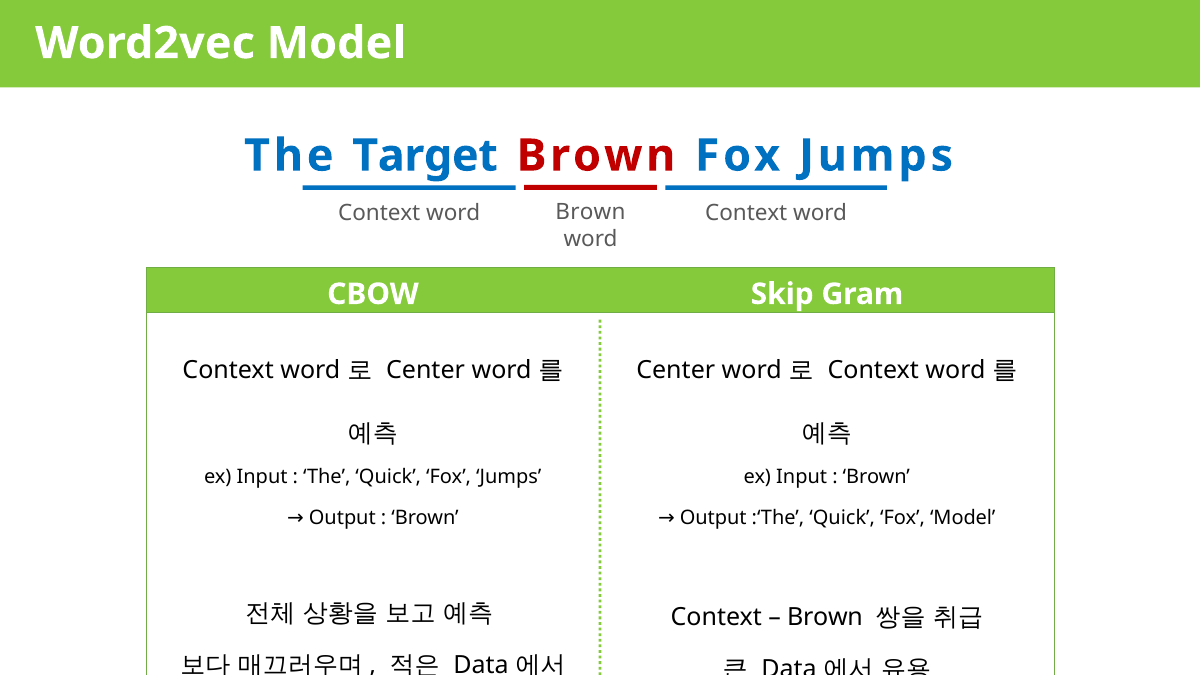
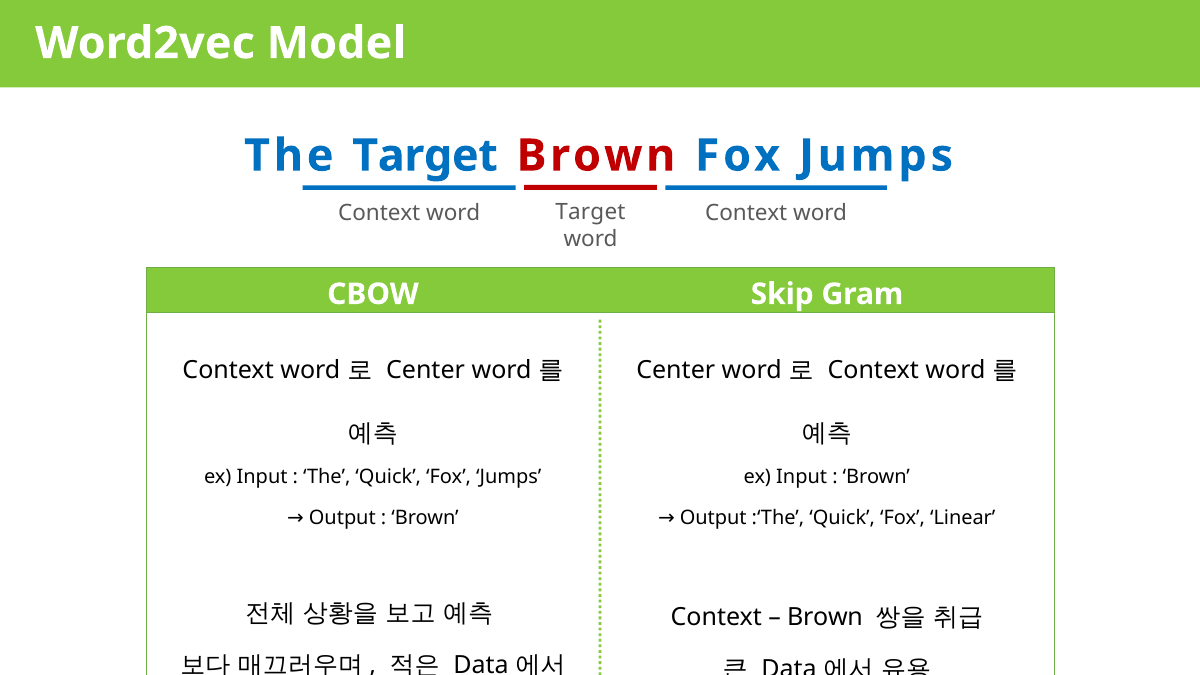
Brown at (590, 212): Brown -> Target
Fox Model: Model -> Linear
